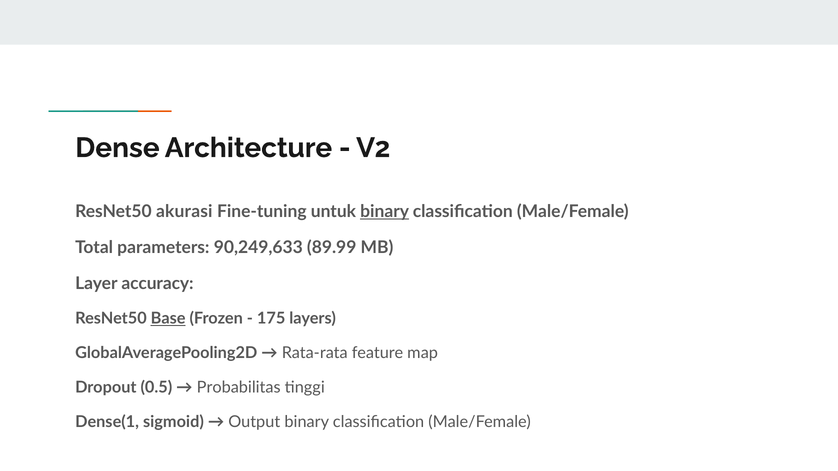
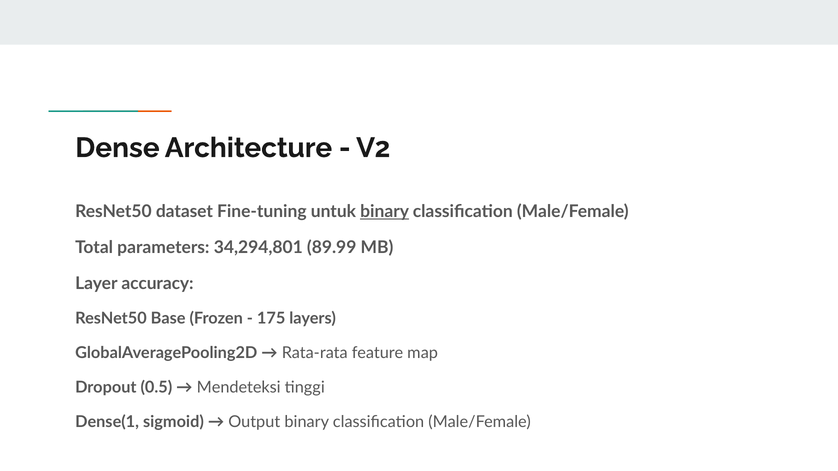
akurasi: akurasi -> dataset
90,249,633: 90,249,633 -> 34,294,801
Base underline: present -> none
Probabilitas: Probabilitas -> Mendeteksi
